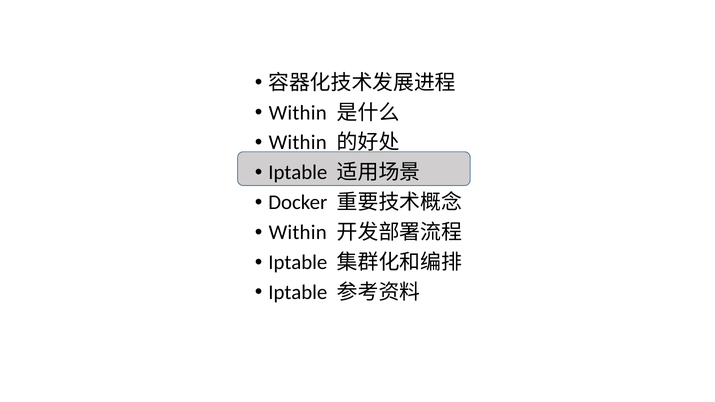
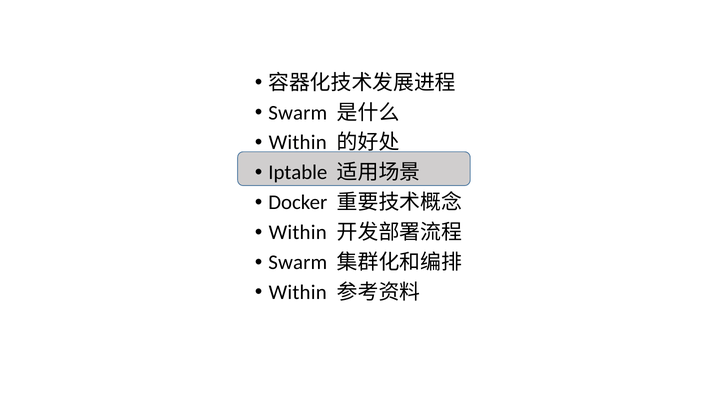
Within at (298, 113): Within -> Swarm
Iptable at (298, 263): Iptable -> Swarm
Iptable at (298, 293): Iptable -> Within
